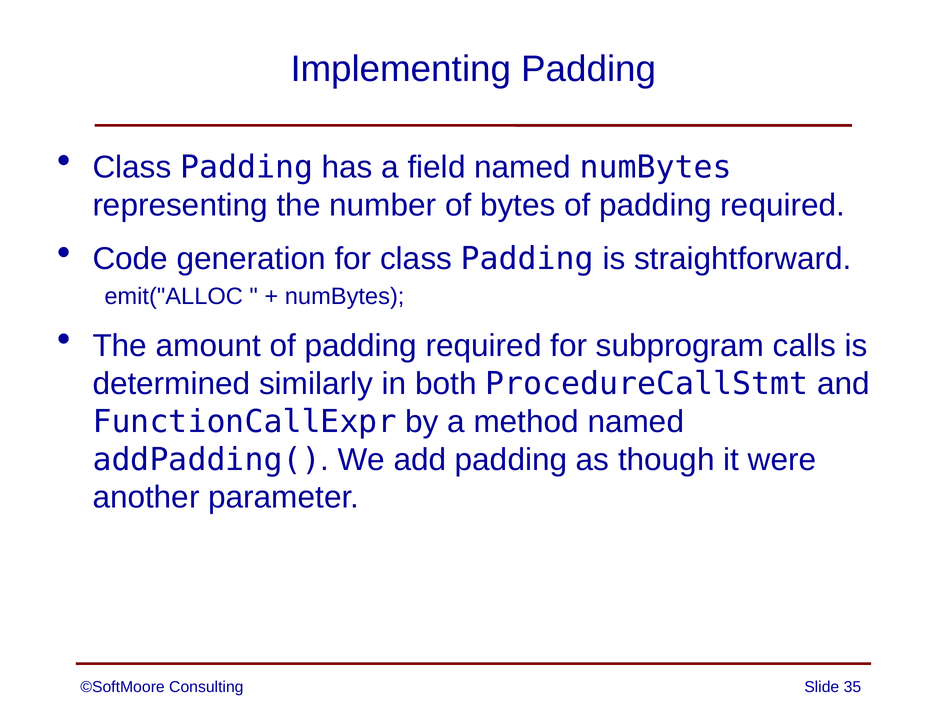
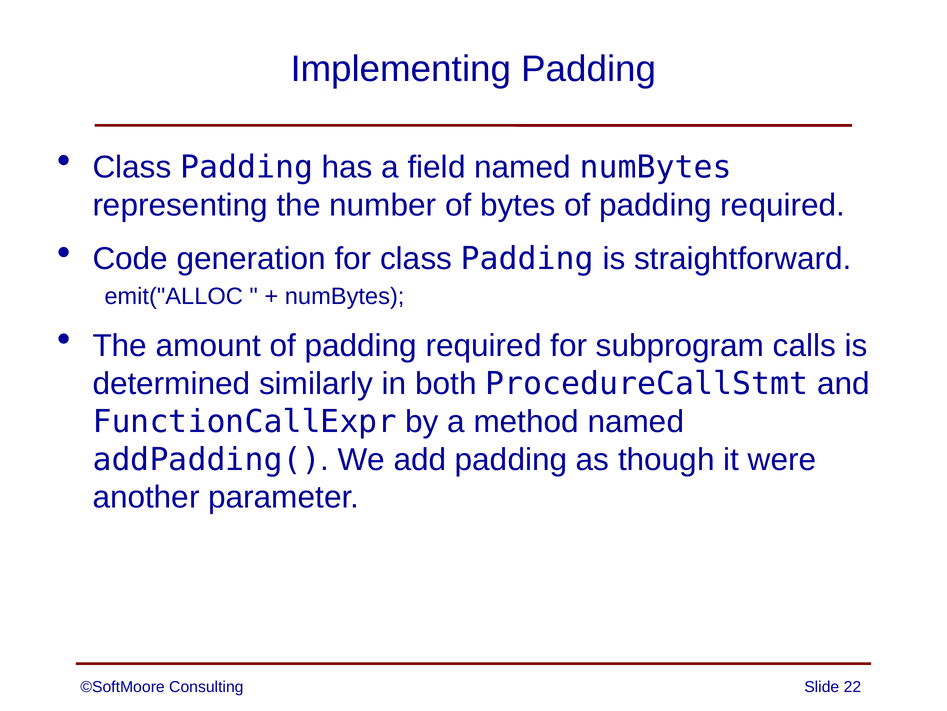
35: 35 -> 22
